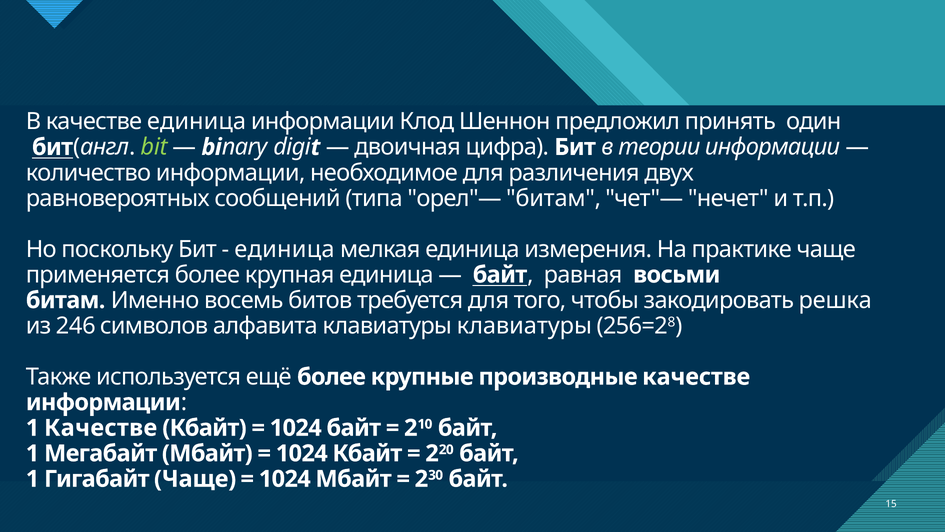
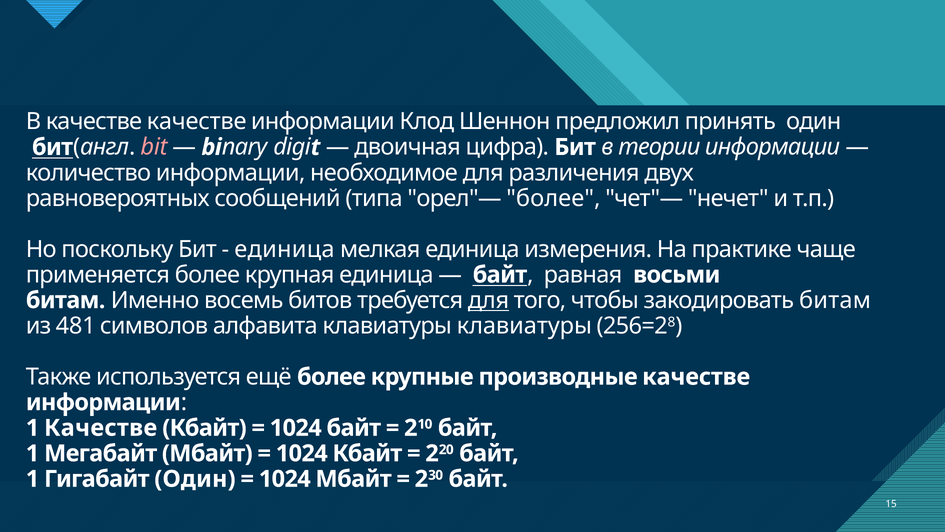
качестве единица: единица -> качестве
bit colour: light green -> pink
орел"— битам: битам -> более
для at (489, 300) underline: none -> present
закодировать решка: решка -> битам
246: 246 -> 481
Гигабайт Чаще: Чаще -> Один
